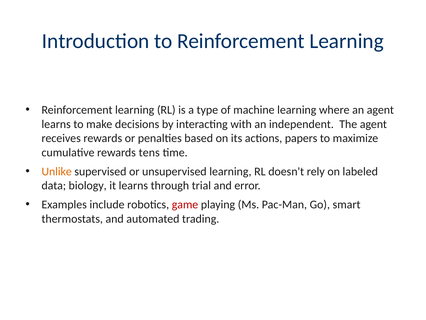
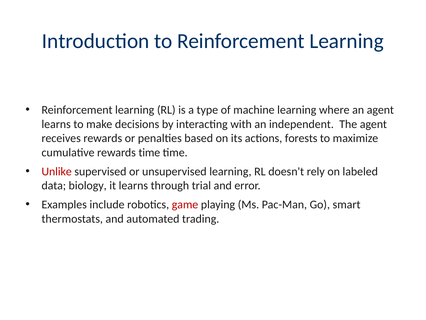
papers: papers -> forests
rewards tens: tens -> time
Unlike colour: orange -> red
